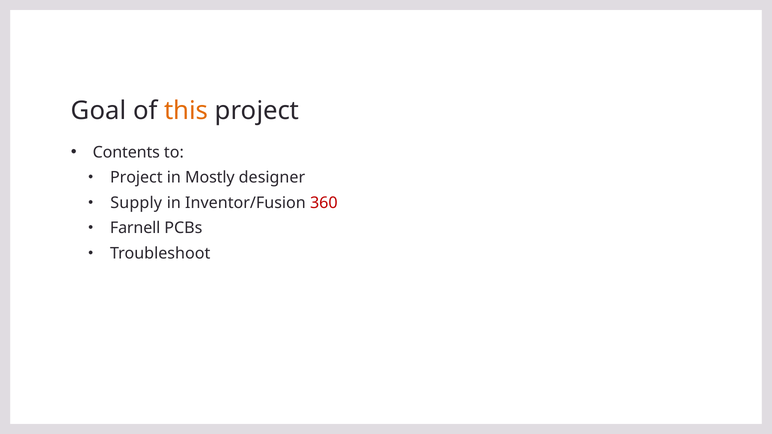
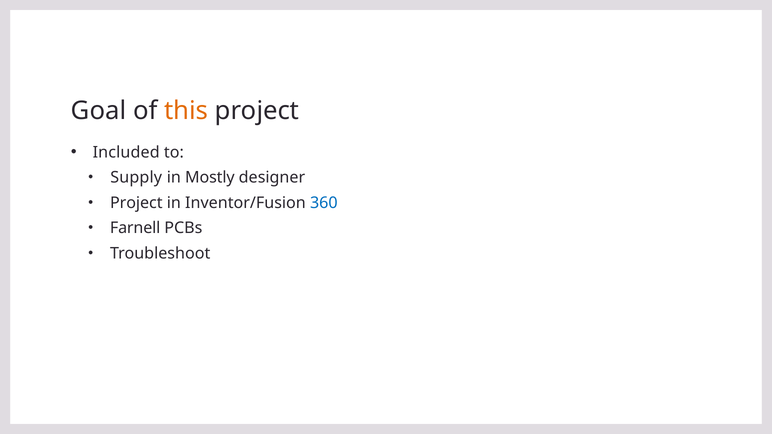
Contents: Contents -> Included
Project at (136, 178): Project -> Supply
Supply at (136, 203): Supply -> Project
360 colour: red -> blue
